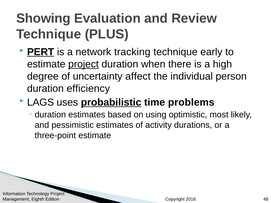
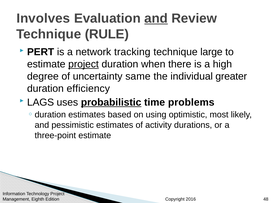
Showing: Showing -> Involves
and at (156, 18) underline: none -> present
PLUS: PLUS -> RULE
PERT underline: present -> none
early: early -> large
affect: affect -> same
person: person -> greater
